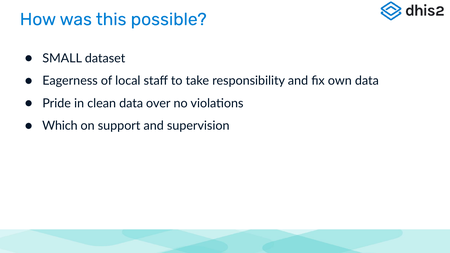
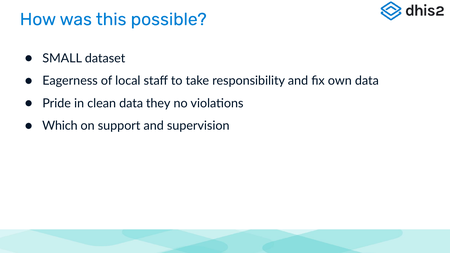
over: over -> they
